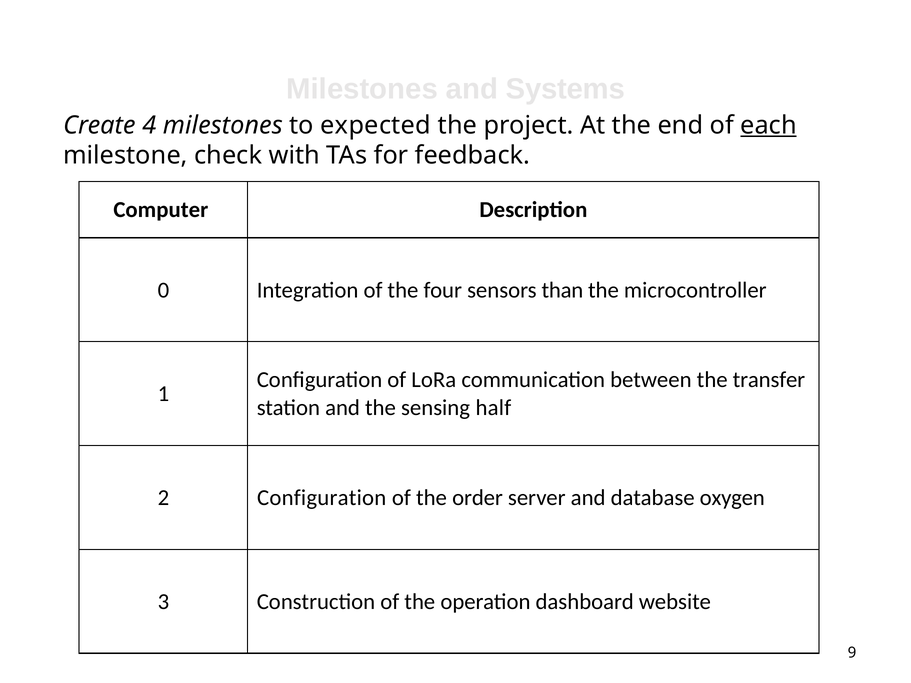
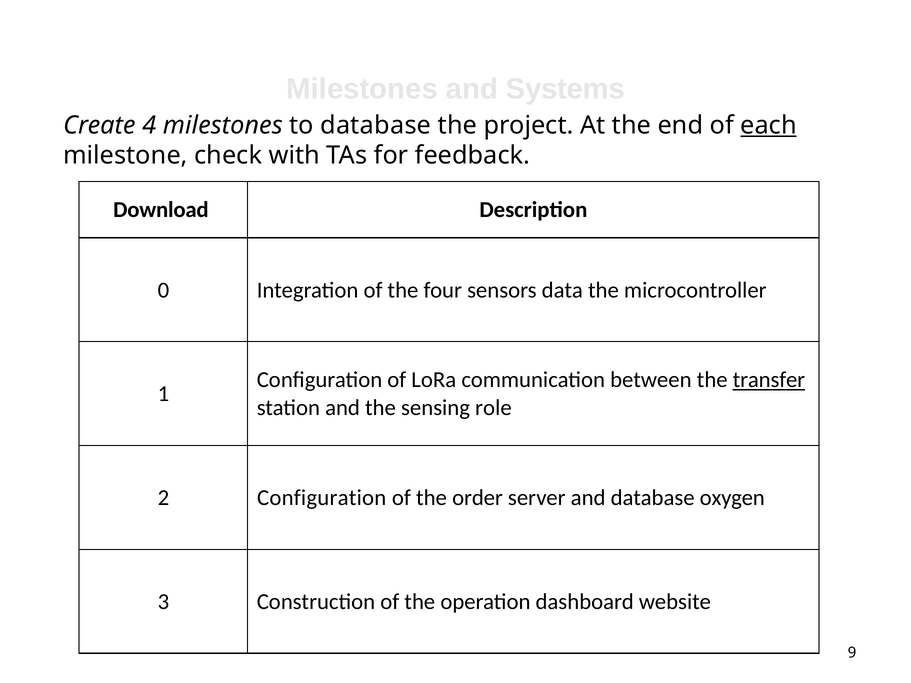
to expected: expected -> database
Computer: Computer -> Download
than: than -> data
transfer underline: none -> present
half: half -> role
